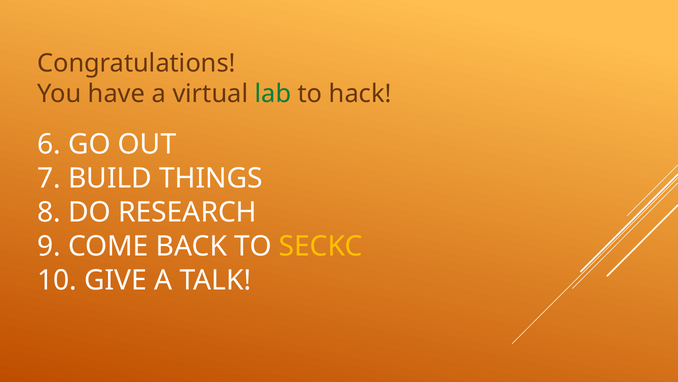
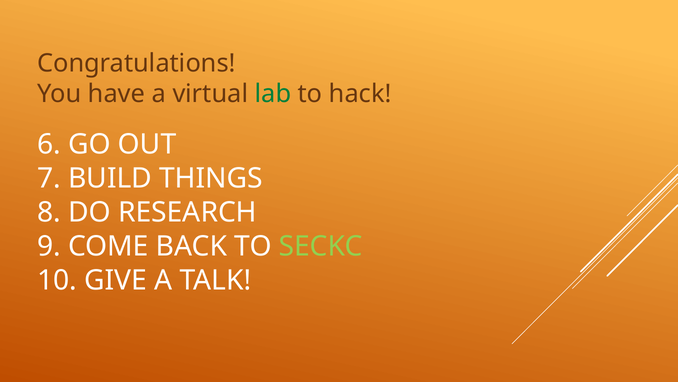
SECKC colour: yellow -> light green
